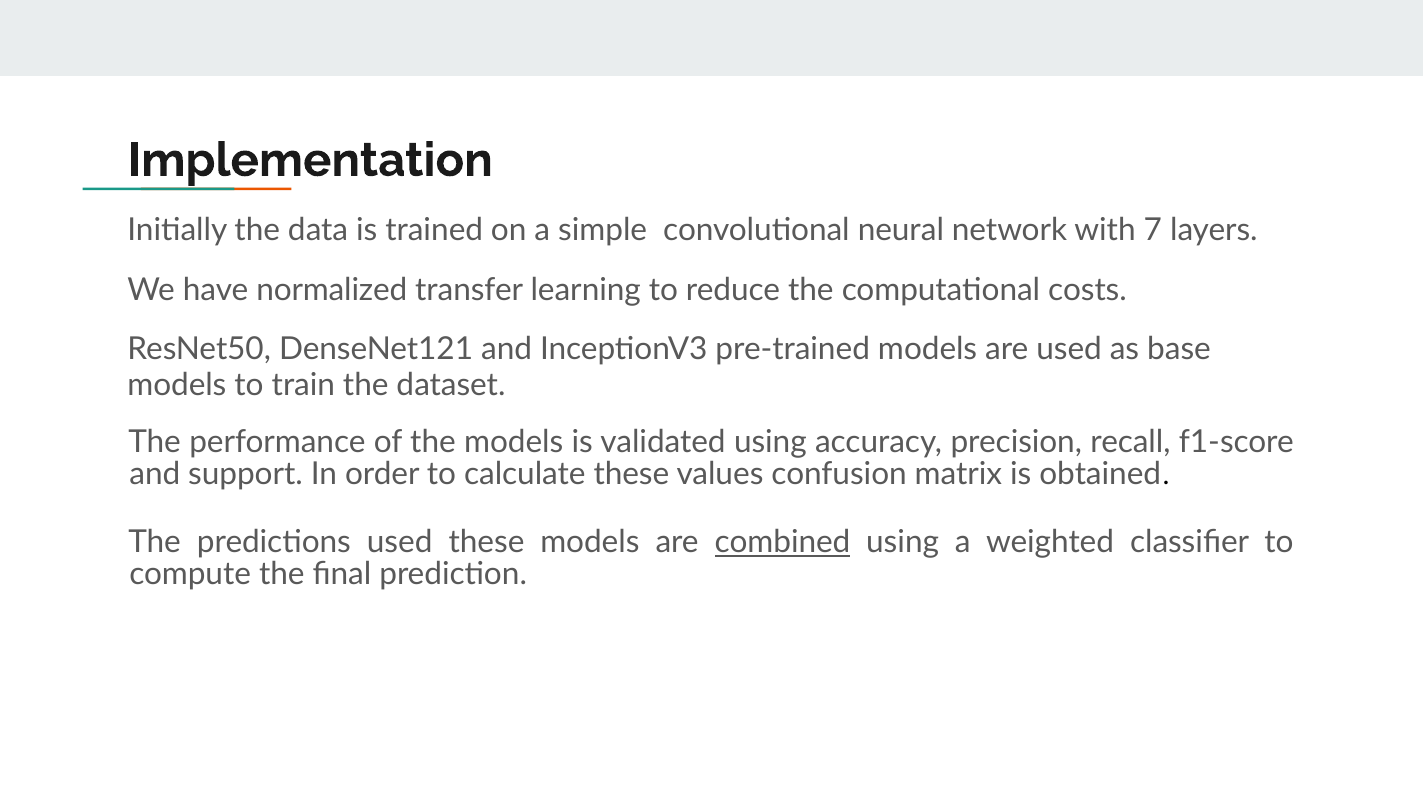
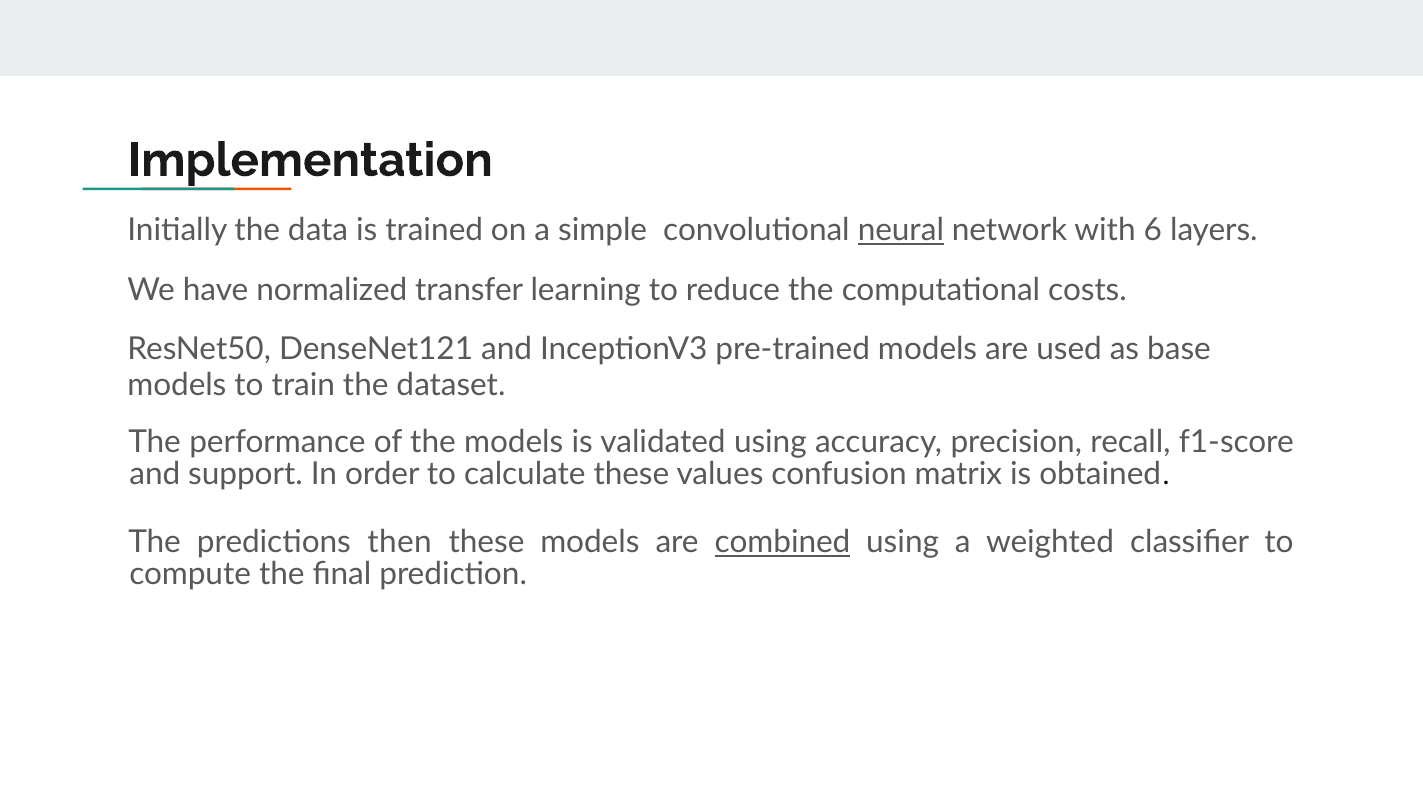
neural underline: none -> present
7: 7 -> 6
predictions used: used -> then
